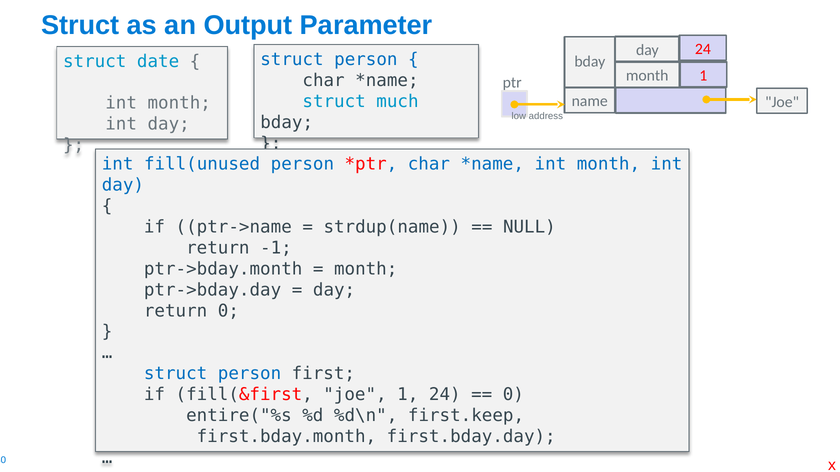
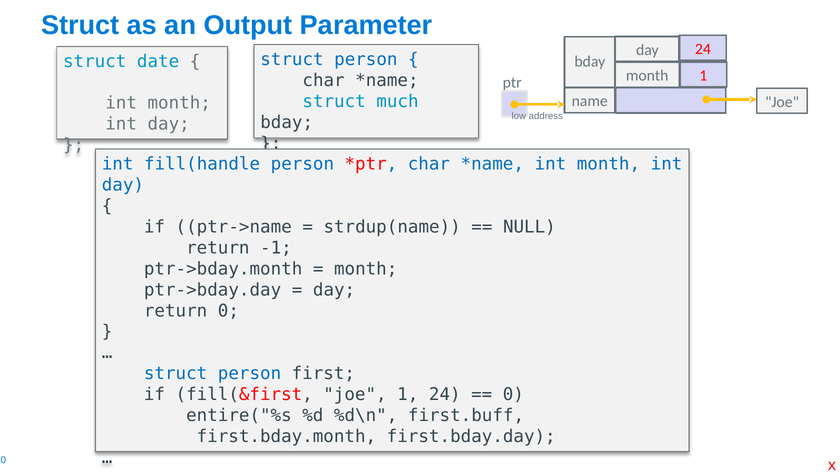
fill(unused: fill(unused -> fill(handle
first.keep: first.keep -> first.buff
